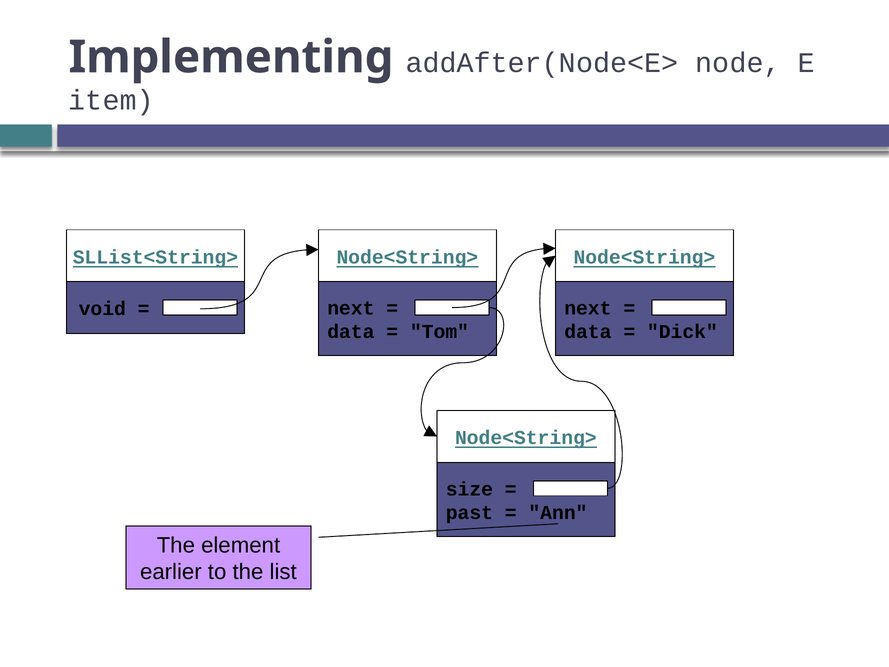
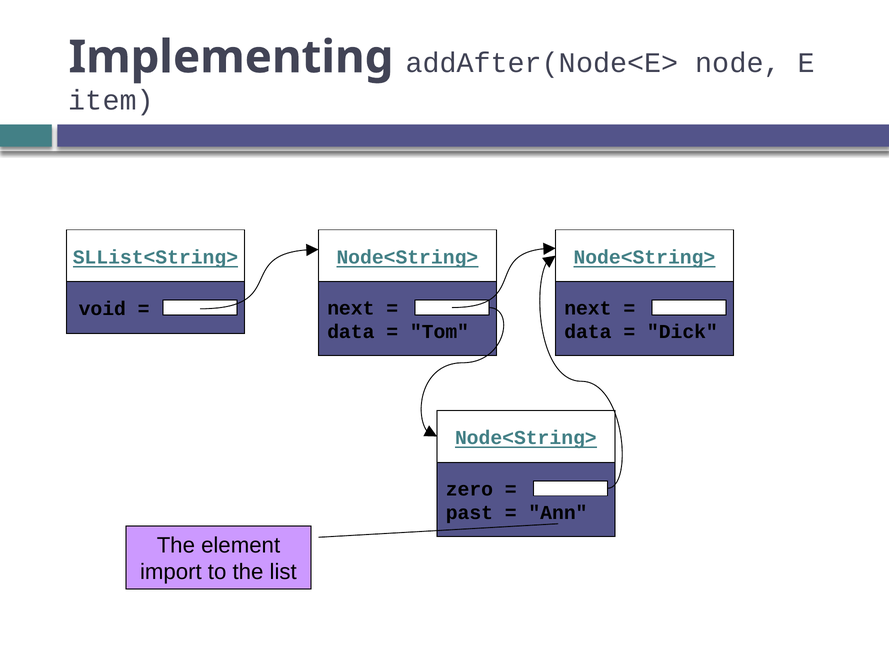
size: size -> zero
earlier: earlier -> import
